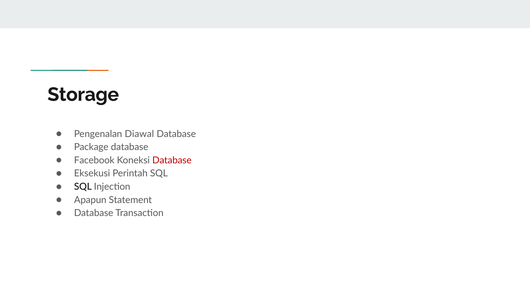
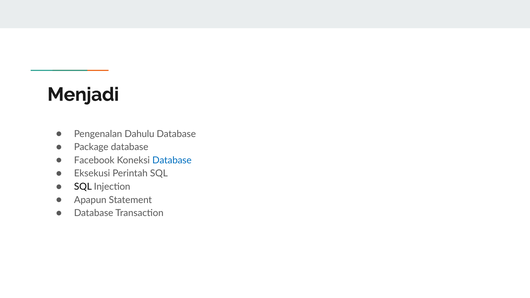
Storage: Storage -> Menjadi
Diawal: Diawal -> Dahulu
Database at (172, 160) colour: red -> blue
